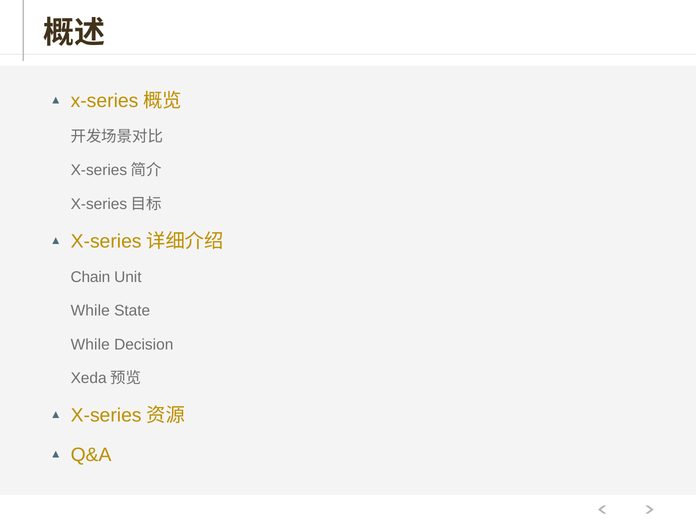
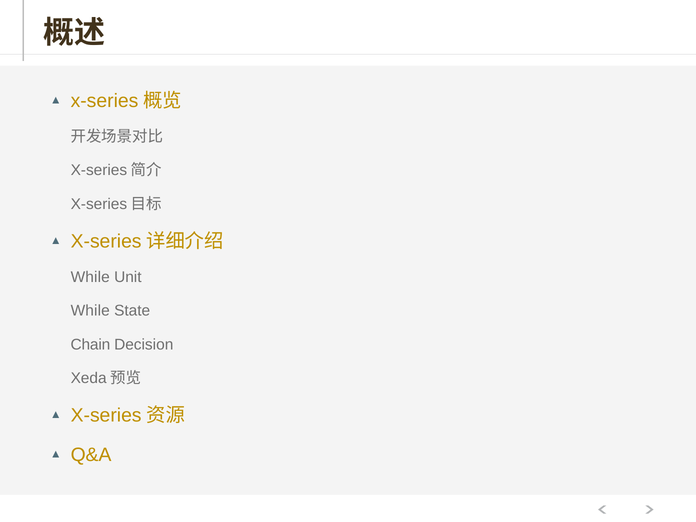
Chain at (90, 277): Chain -> While
While at (90, 344): While -> Chain
